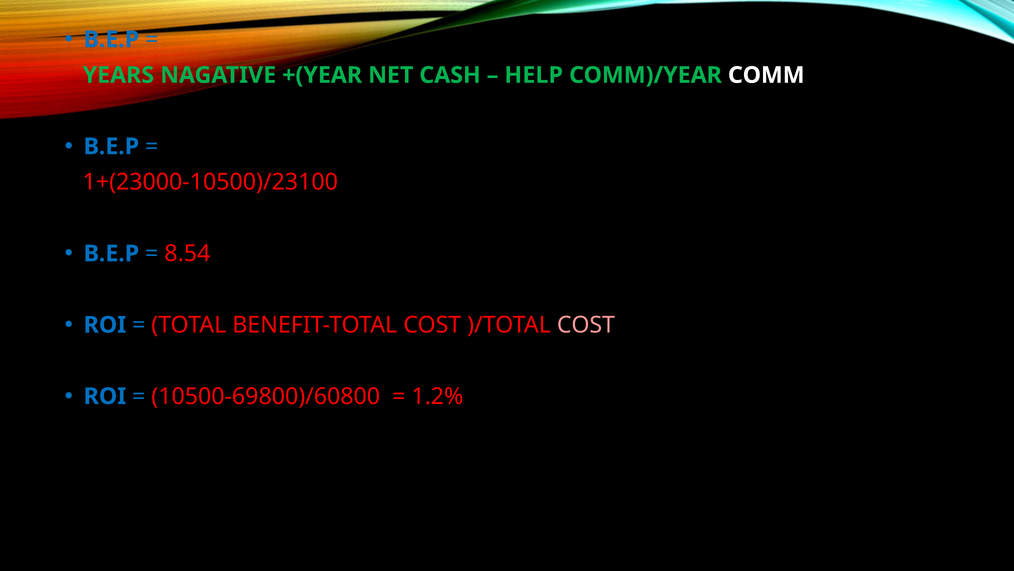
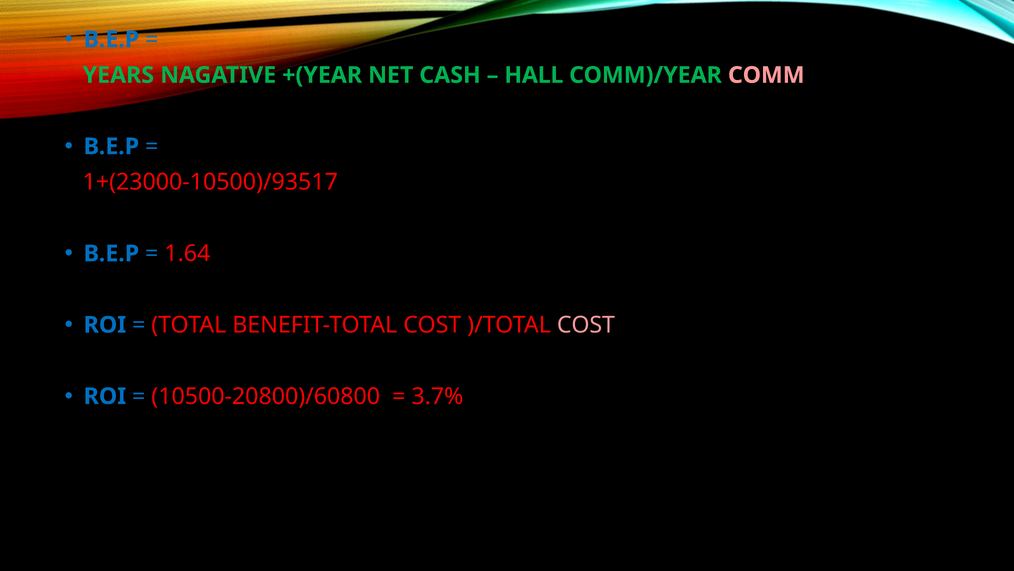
HELP: HELP -> HALL
COMM colour: white -> pink
1+(23000-10500)/23100: 1+(23000-10500)/23100 -> 1+(23000-10500)/93517
8.54: 8.54 -> 1.64
10500-69800)/60800: 10500-69800)/60800 -> 10500-20800)/60800
1.2%: 1.2% -> 3.7%
